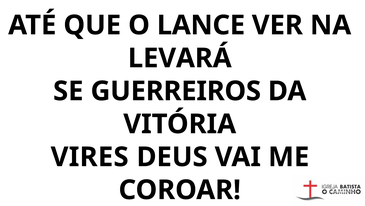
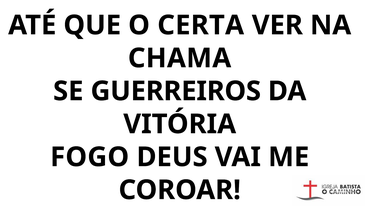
LANCE: LANCE -> CERTA
LEVARÁ: LEVARÁ -> CHAMA
VIRES: VIRES -> FOGO
